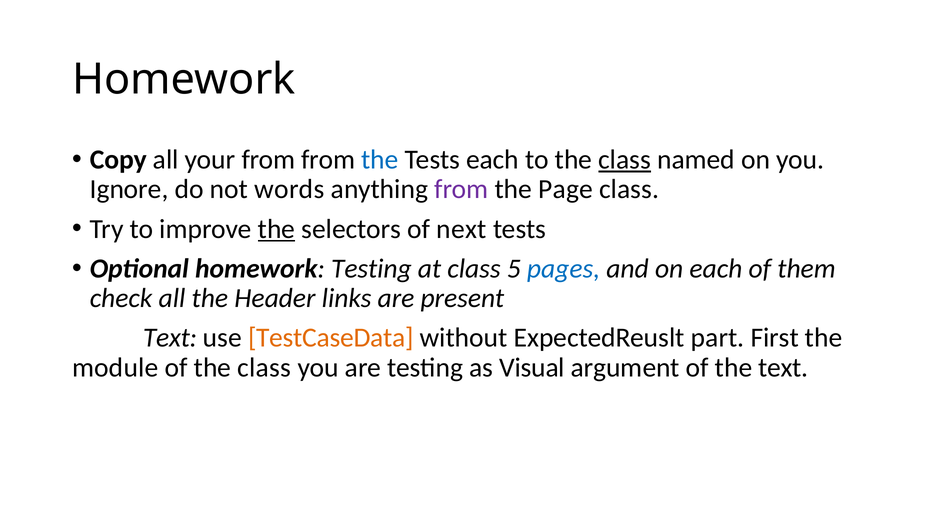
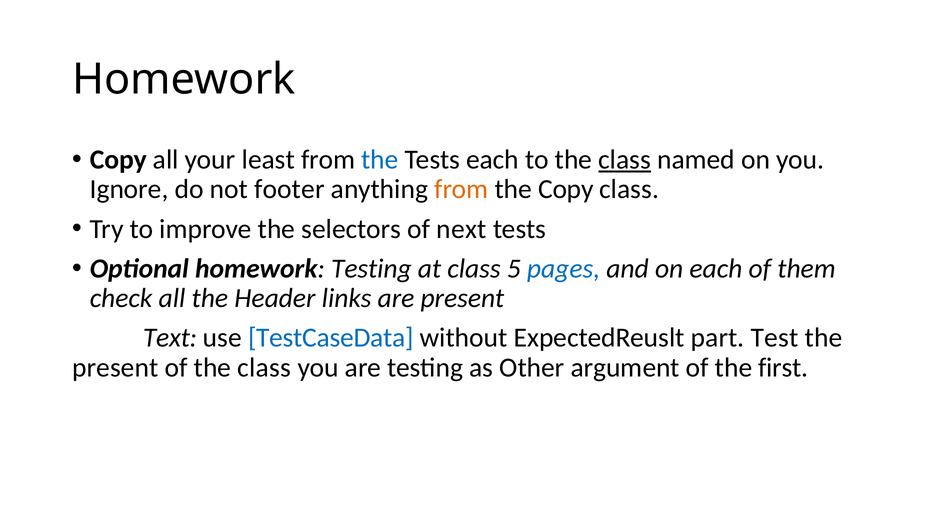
your from: from -> least
words: words -> footer
from at (461, 190) colour: purple -> orange
the Page: Page -> Copy
the at (276, 229) underline: present -> none
TestCaseData colour: orange -> blue
First: First -> Test
module at (115, 368): module -> present
Visual: Visual -> Other
the text: text -> first
